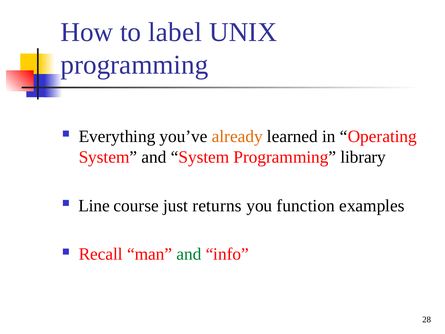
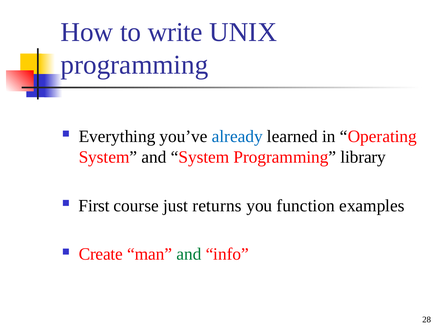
label: label -> write
already colour: orange -> blue
Line: Line -> First
Recall: Recall -> Create
